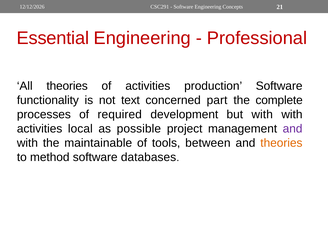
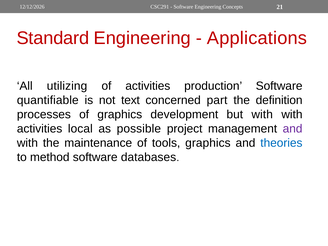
Essential: Essential -> Standard
Professional: Professional -> Applications
All theories: theories -> utilizing
functionality: functionality -> quantifiable
complete: complete -> definition
of required: required -> graphics
maintainable: maintainable -> maintenance
tools between: between -> graphics
theories at (281, 143) colour: orange -> blue
